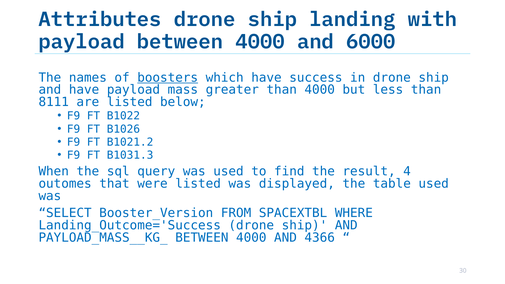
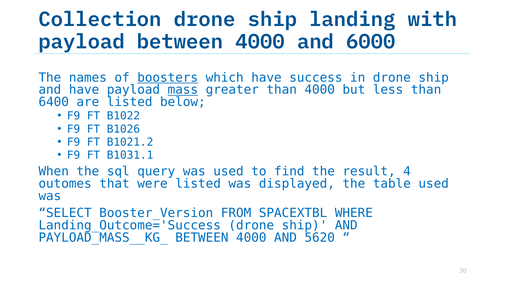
Attributes: Attributes -> Collection
mass underline: none -> present
8111: 8111 -> 6400
B1031.3: B1031.3 -> B1031.1
4366: 4366 -> 5620
